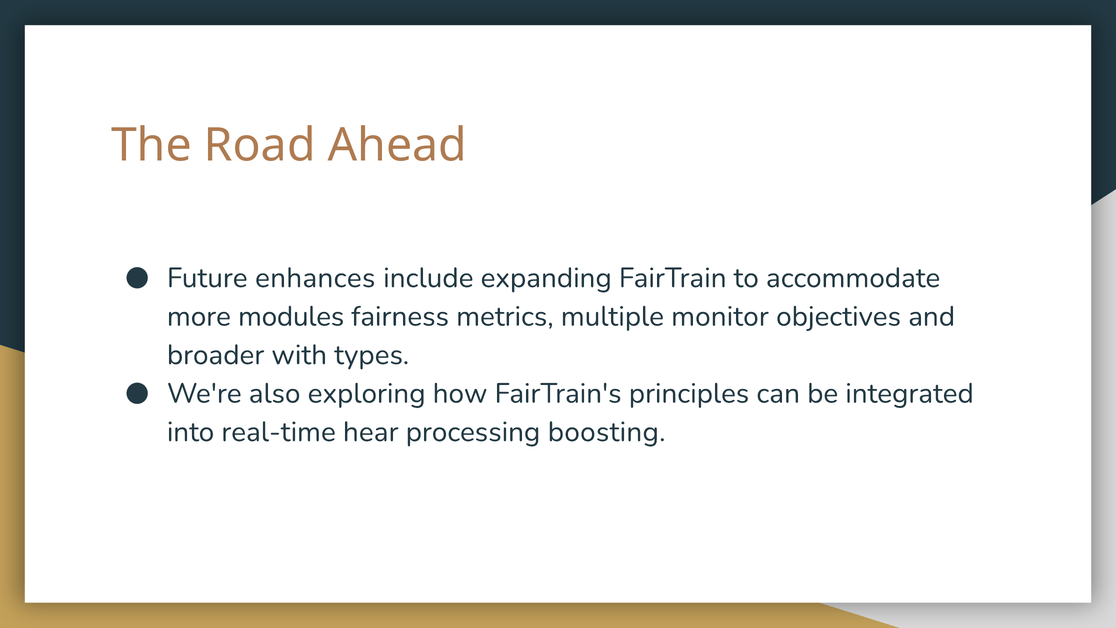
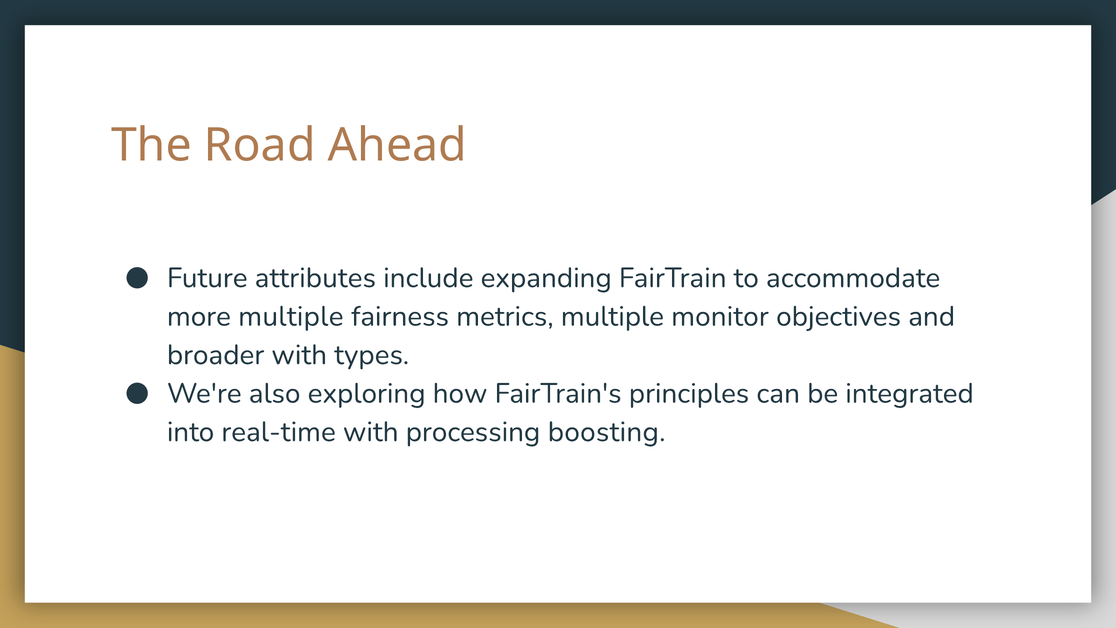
enhances: enhances -> attributes
more modules: modules -> multiple
real-time hear: hear -> with
